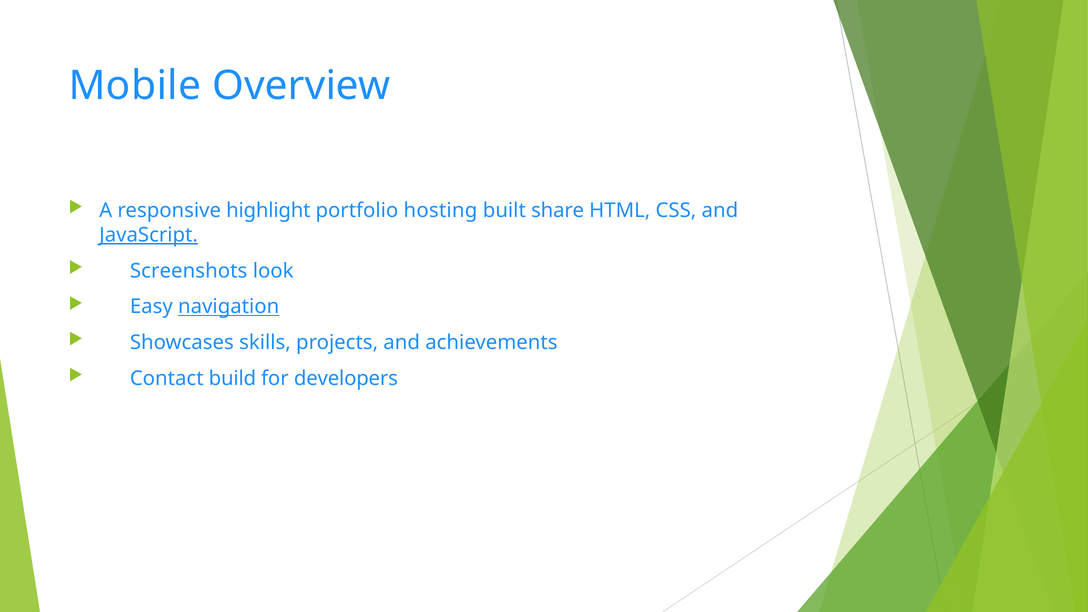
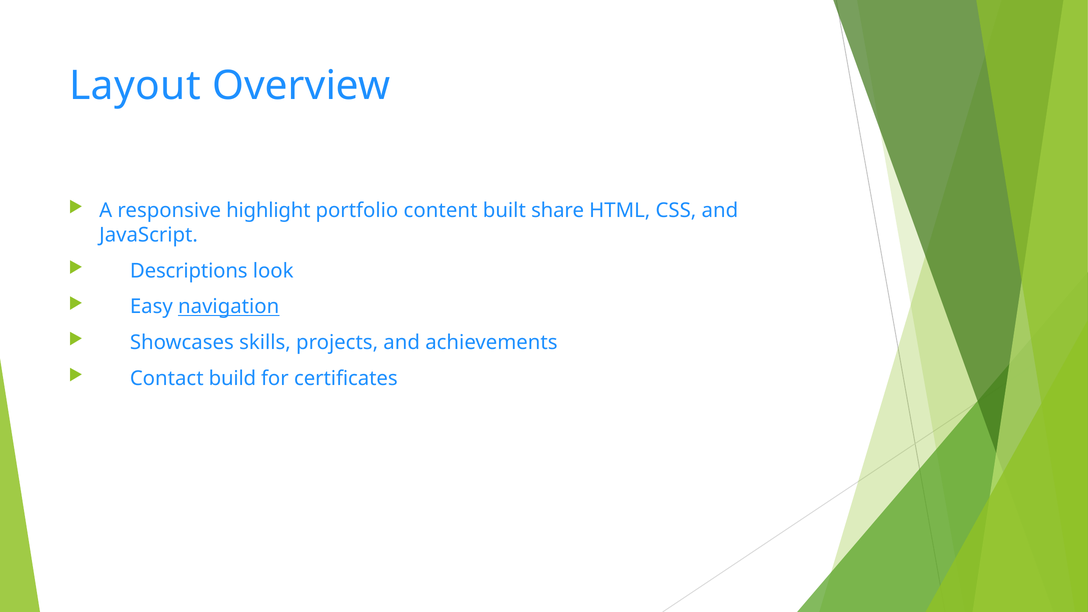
Mobile: Mobile -> Layout
hosting: hosting -> content
JavaScript underline: present -> none
Screenshots: Screenshots -> Descriptions
developers: developers -> certificates
